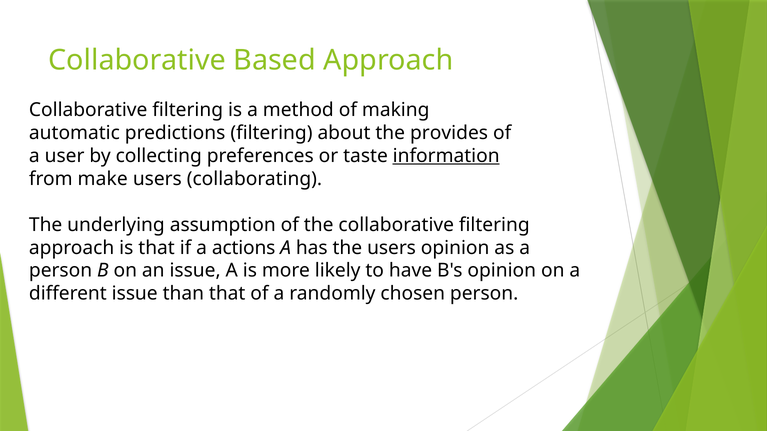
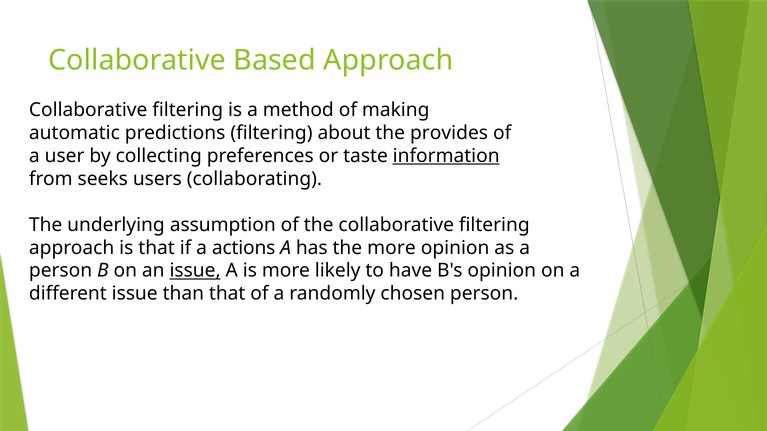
make: make -> seeks
the users: users -> more
issue at (195, 271) underline: none -> present
